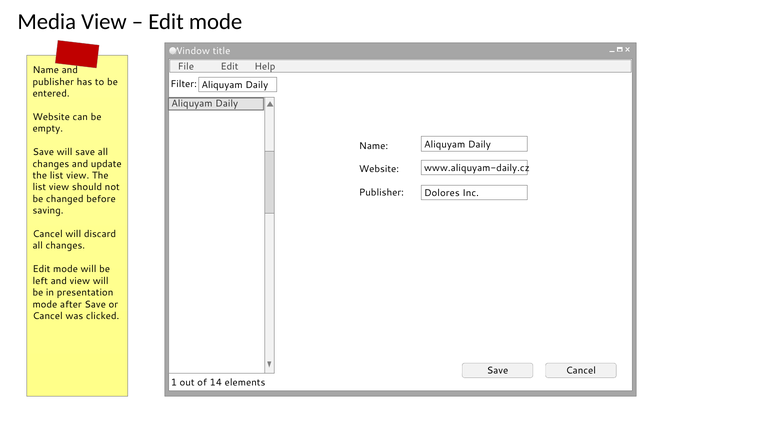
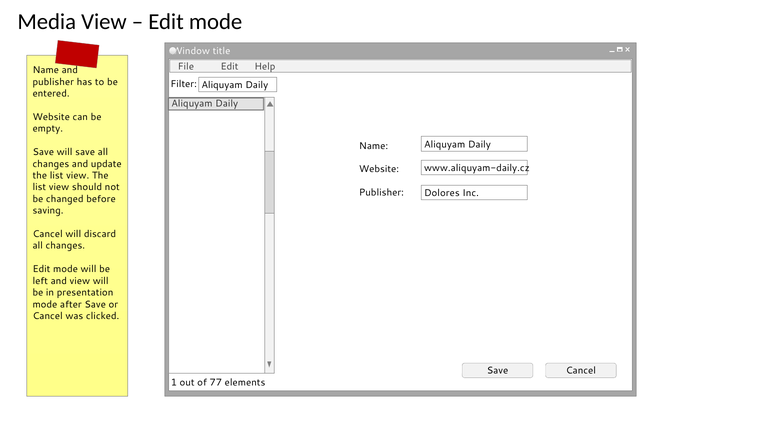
14: 14 -> 77
